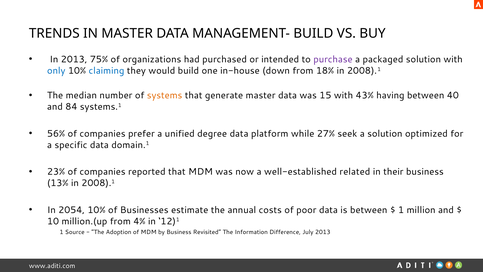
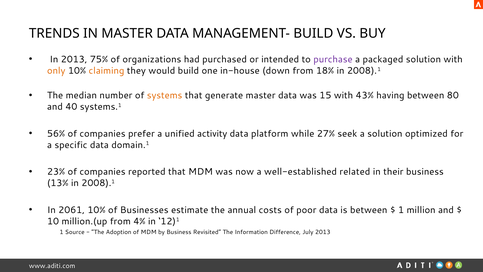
only colour: blue -> orange
claiming colour: blue -> orange
40: 40 -> 80
84: 84 -> 40
degree: degree -> activity
2054: 2054 -> 2061
